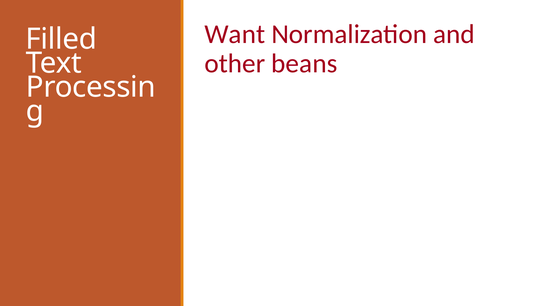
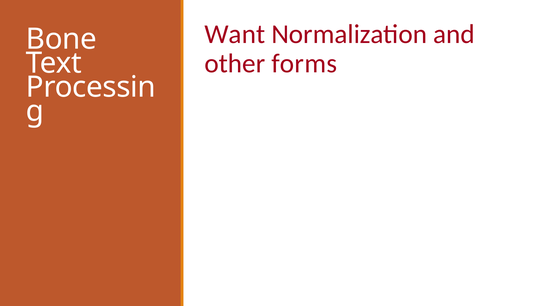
Filled: Filled -> Bone
beans: beans -> forms
